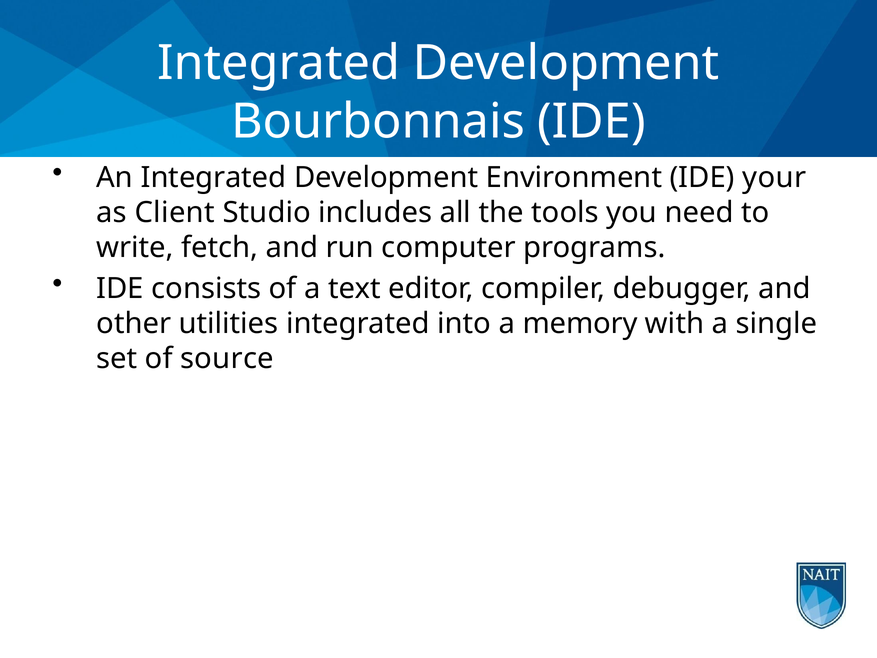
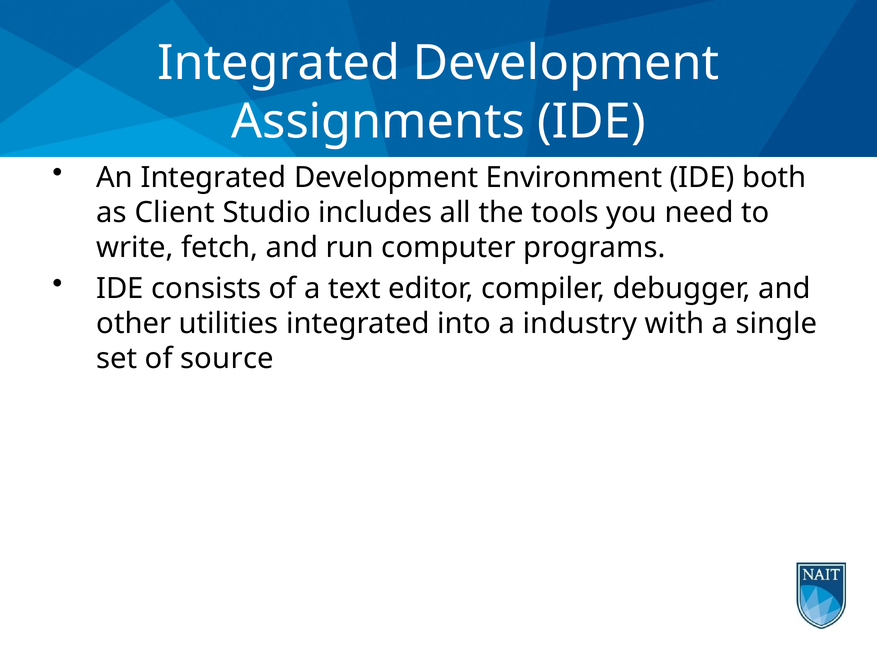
Bourbonnais: Bourbonnais -> Assignments
your: your -> both
memory: memory -> industry
